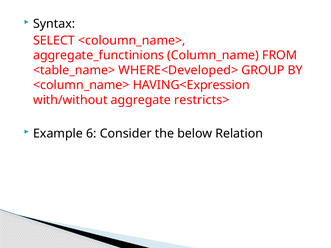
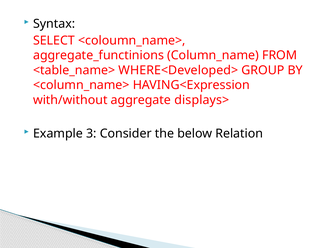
restricts>: restricts> -> displays>
6: 6 -> 3
